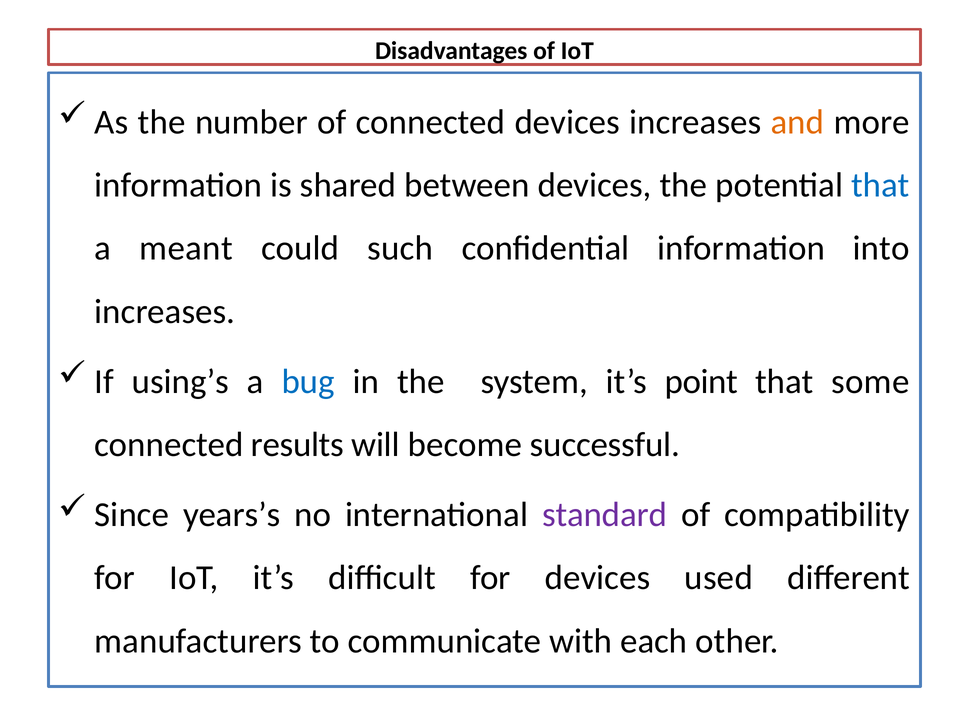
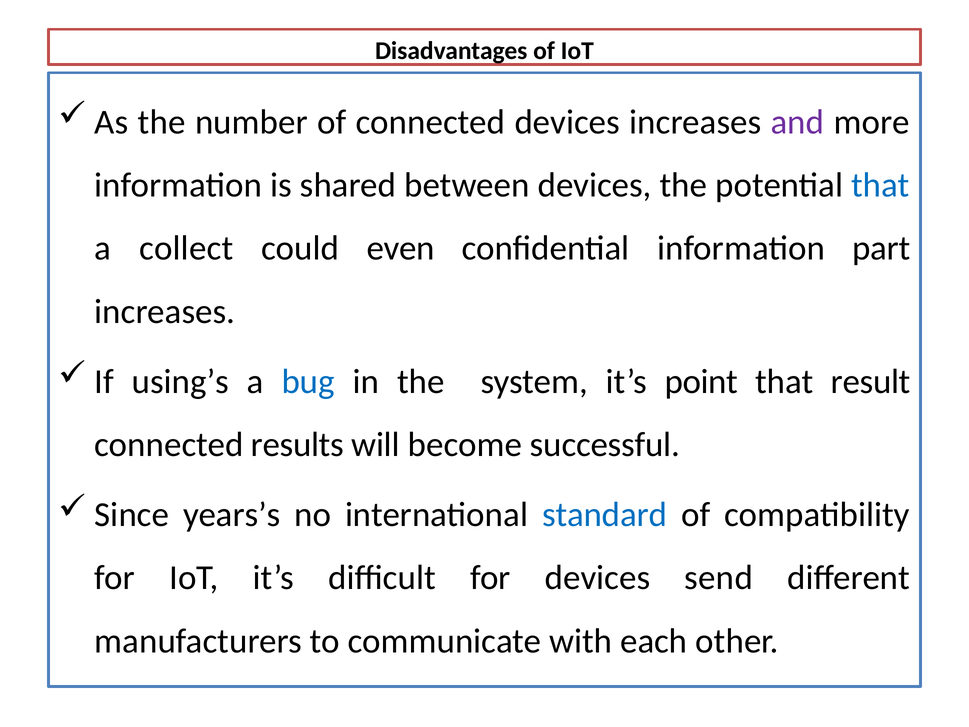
and colour: orange -> purple
meant: meant -> collect
such: such -> even
into: into -> part
some: some -> result
standard colour: purple -> blue
used: used -> send
